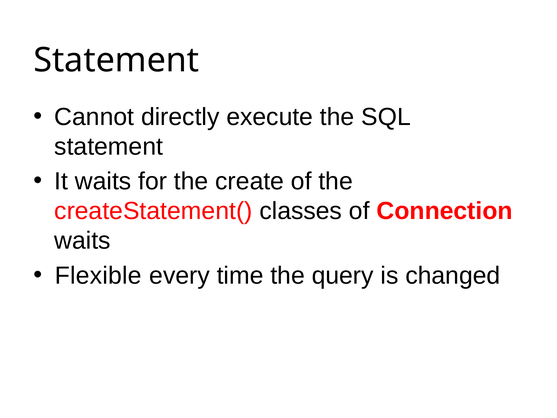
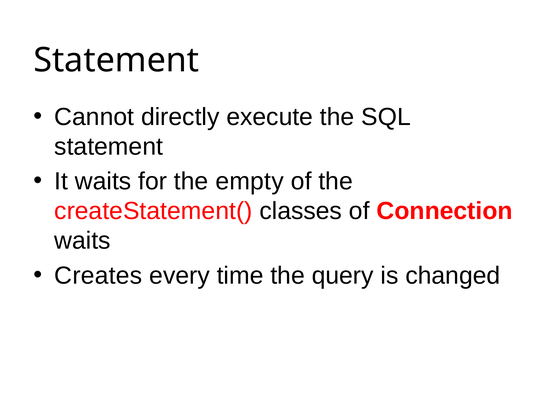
create: create -> empty
Flexible: Flexible -> Creates
